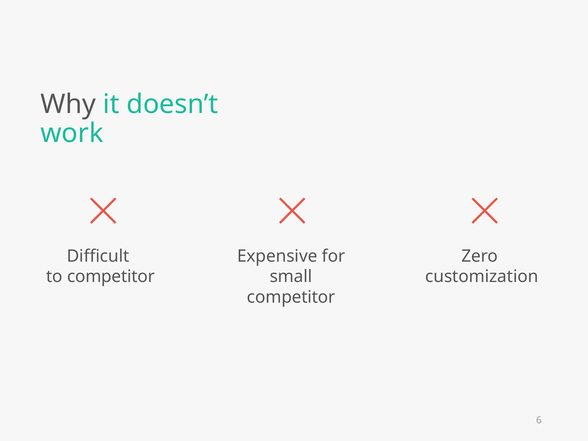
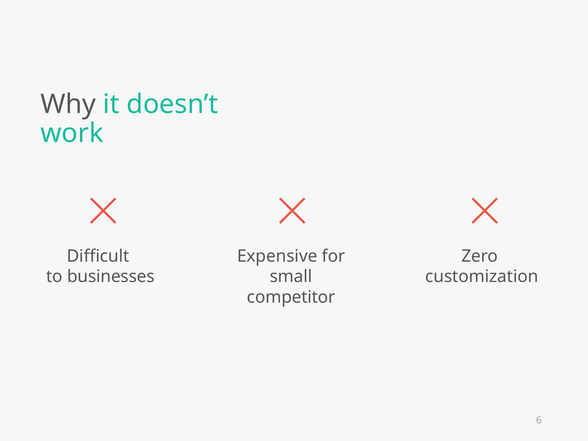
to competitor: competitor -> businesses
